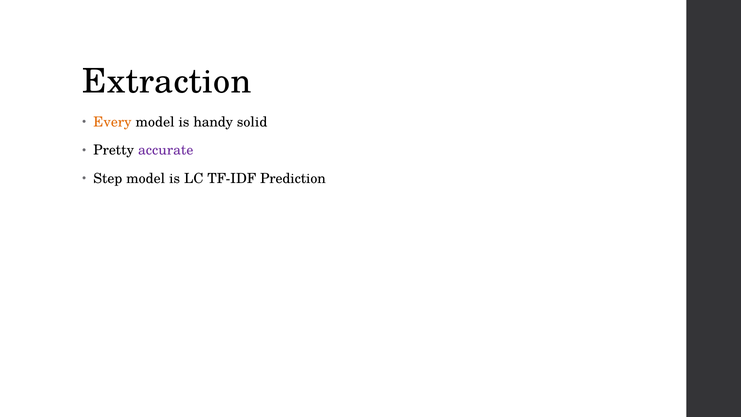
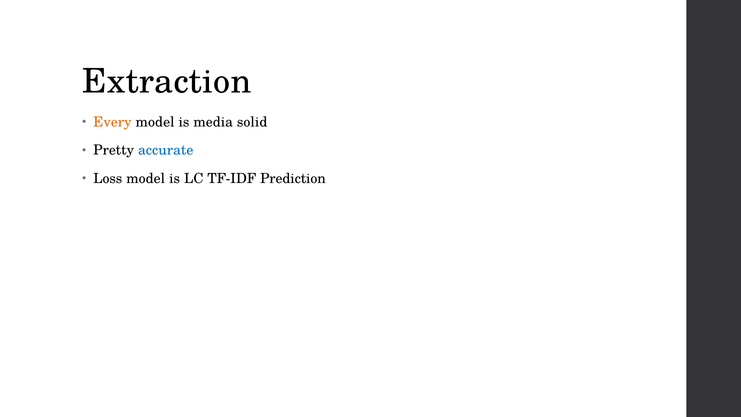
handy: handy -> media
accurate colour: purple -> blue
Step: Step -> Loss
